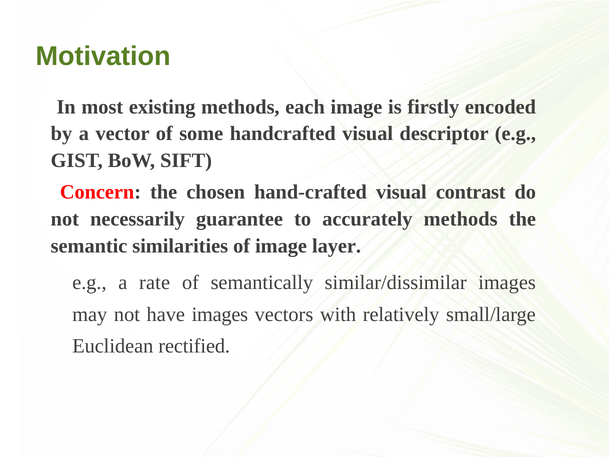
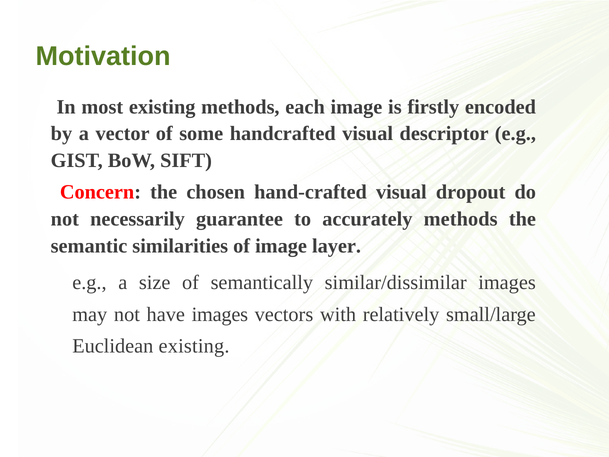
contrast: contrast -> dropout
rate: rate -> size
Euclidean rectified: rectified -> existing
